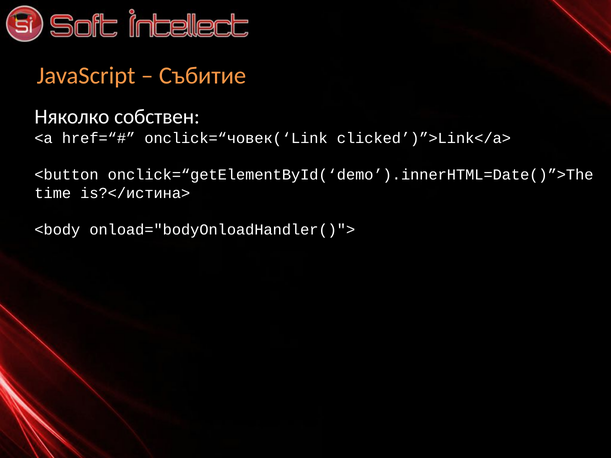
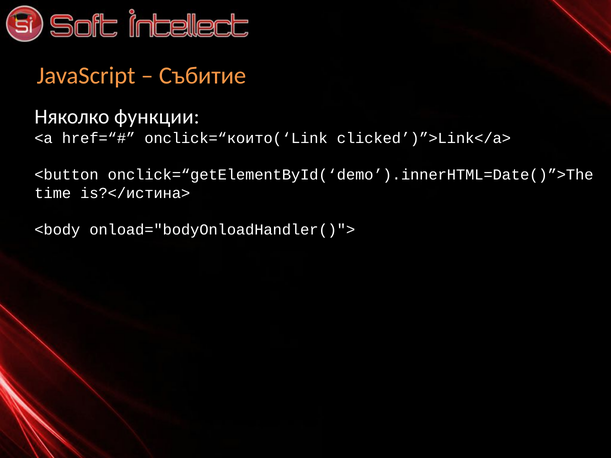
собствен: собствен -> функции
onclick=“човек(‘Link: onclick=“човек(‘Link -> onclick=“които(‘Link
